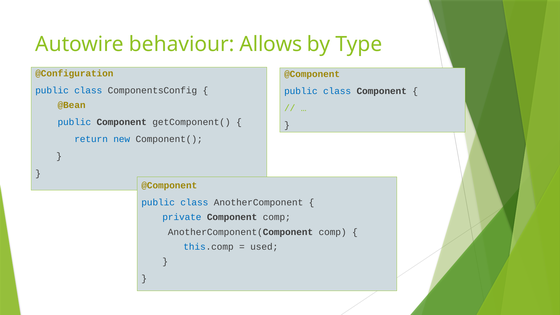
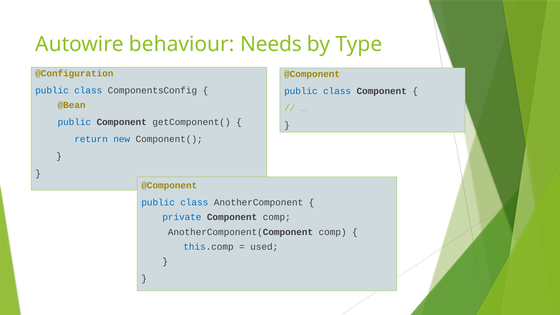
Allows: Allows -> Needs
